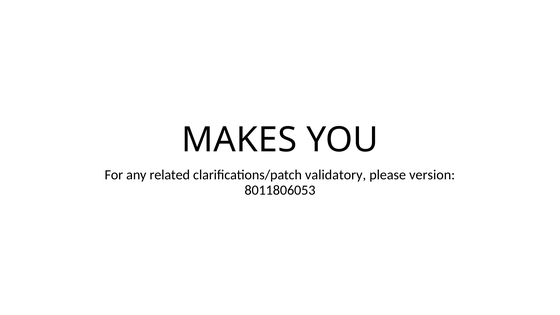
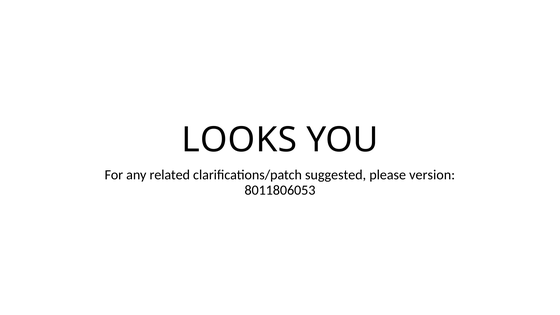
MAKES: MAKES -> LOOKS
validatory: validatory -> suggested
